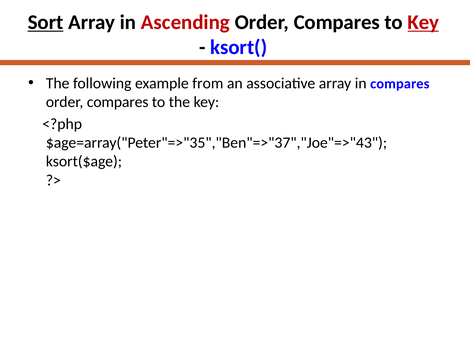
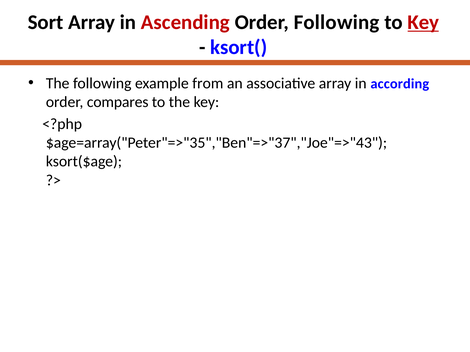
Sort underline: present -> none
Ascending Order Compares: Compares -> Following
in compares: compares -> according
